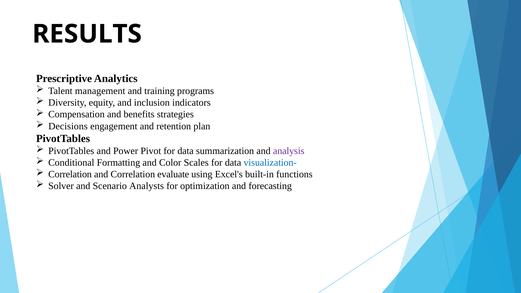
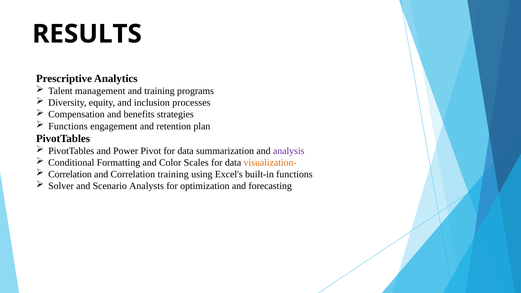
indicators: indicators -> processes
Decisions at (68, 126): Decisions -> Functions
visualization- colour: blue -> orange
Correlation evaluate: evaluate -> training
